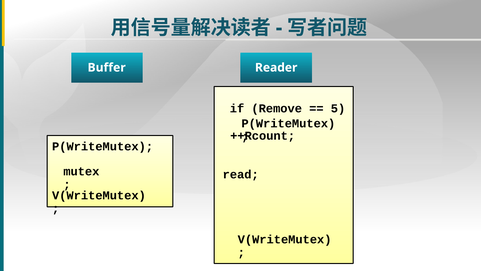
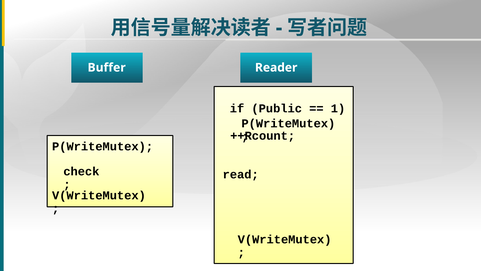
Remove: Remove -> Public
5: 5 -> 1
mutex: mutex -> check
